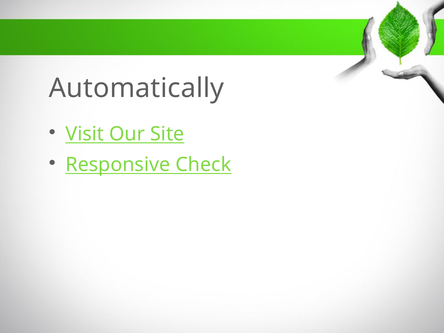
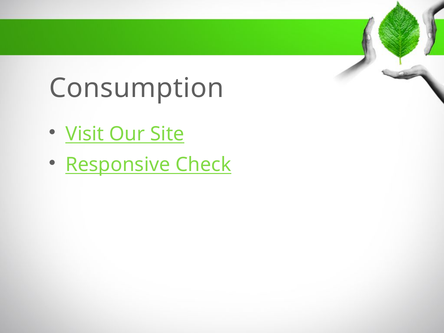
Automatically: Automatically -> Consumption
